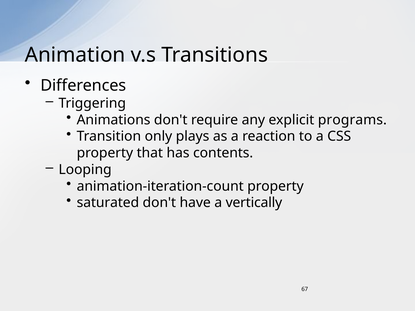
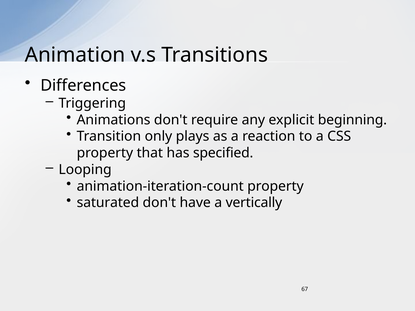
programs: programs -> beginning
contents: contents -> specified
